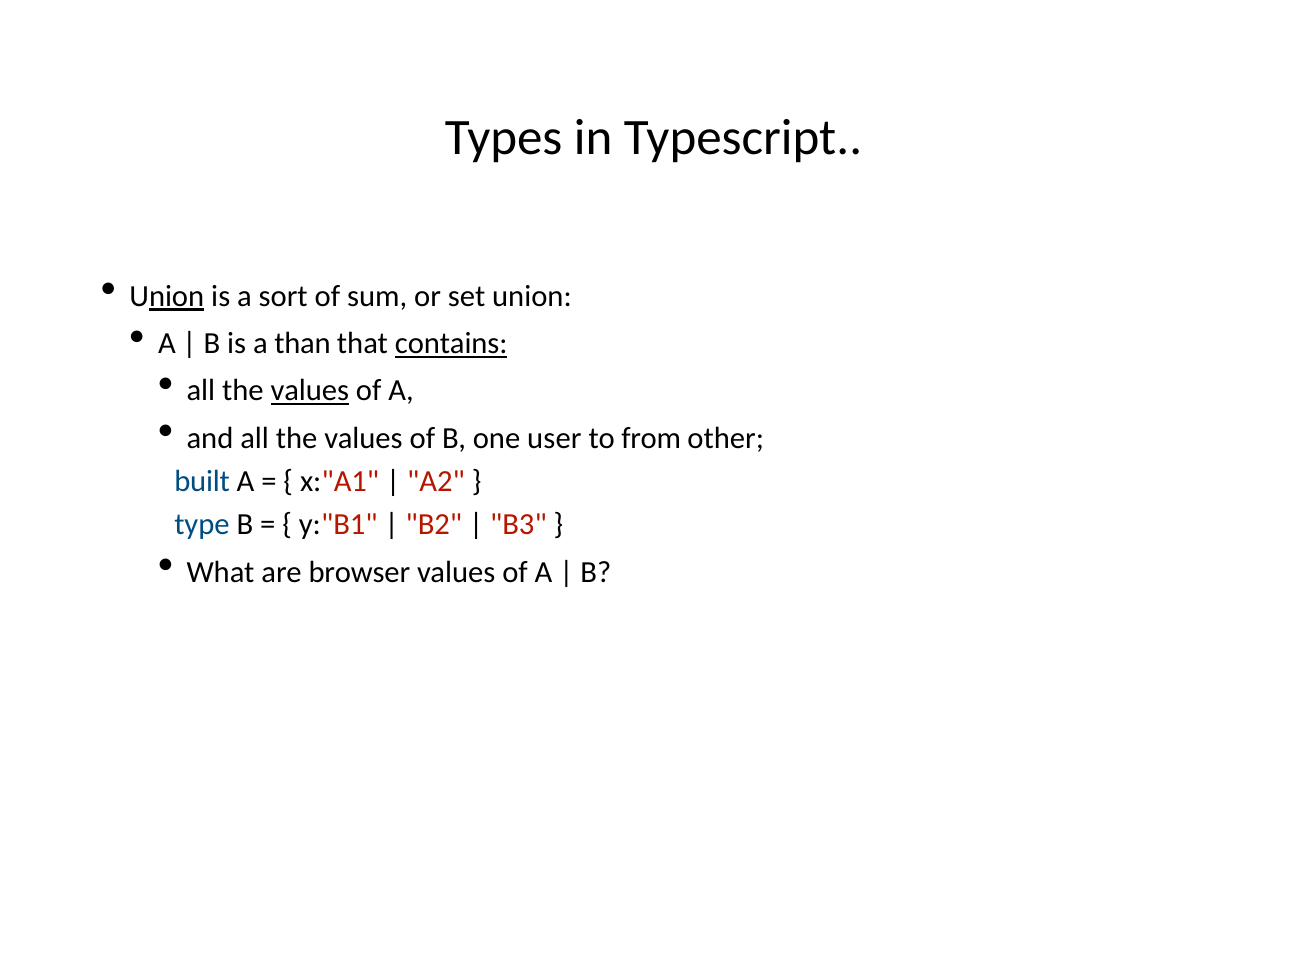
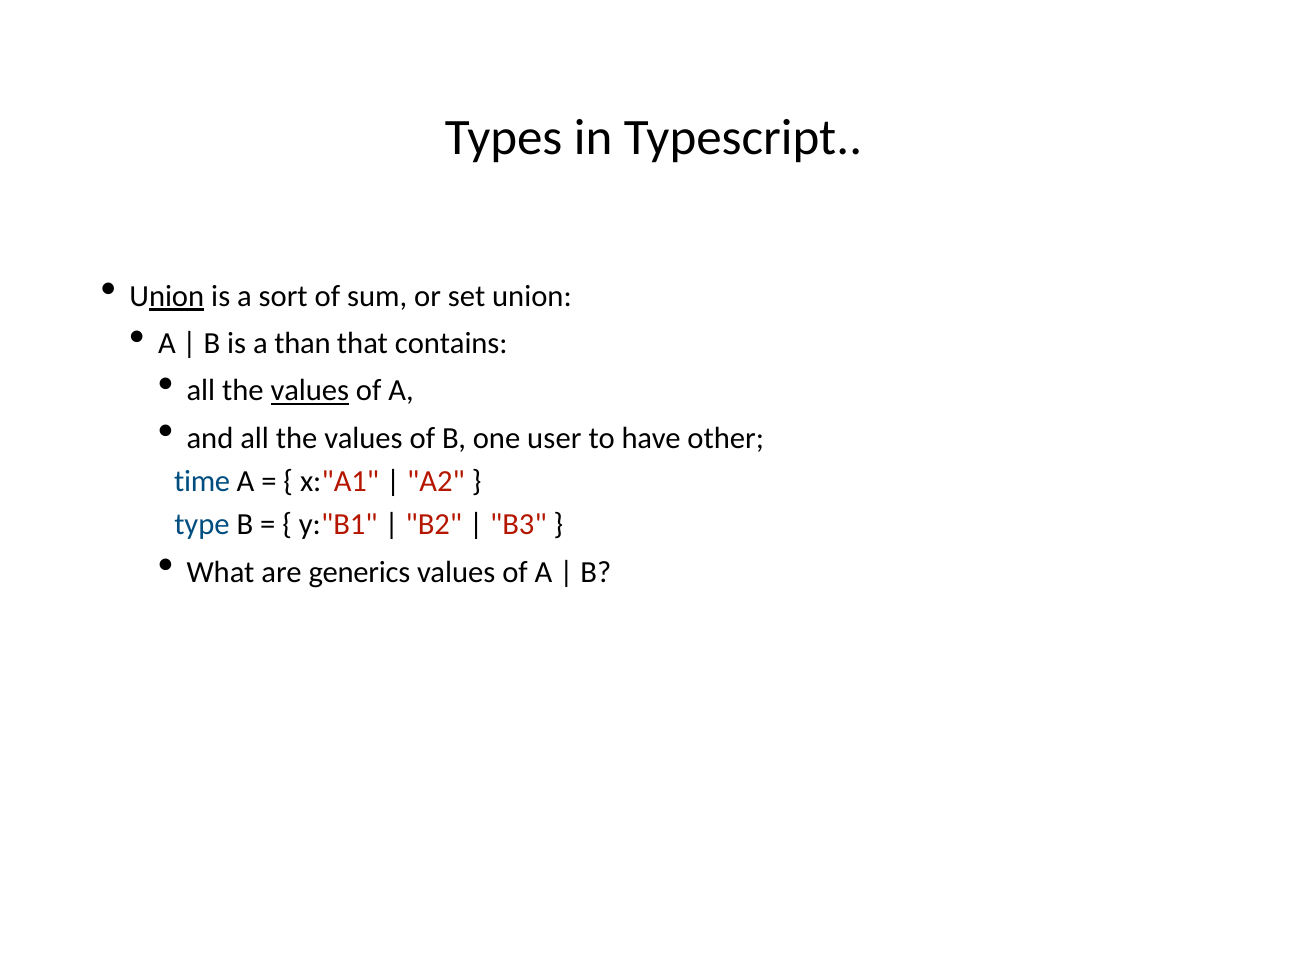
contains underline: present -> none
from: from -> have
built: built -> time
browser: browser -> generics
